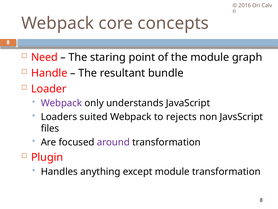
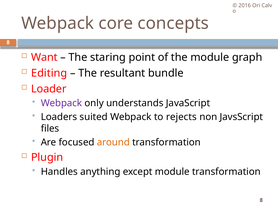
Need: Need -> Want
Handle: Handle -> Editing
around colour: purple -> orange
